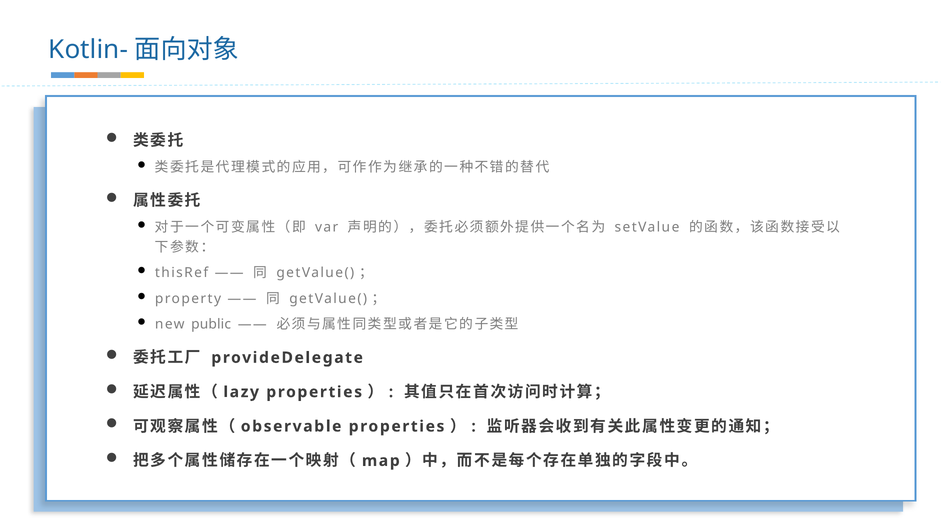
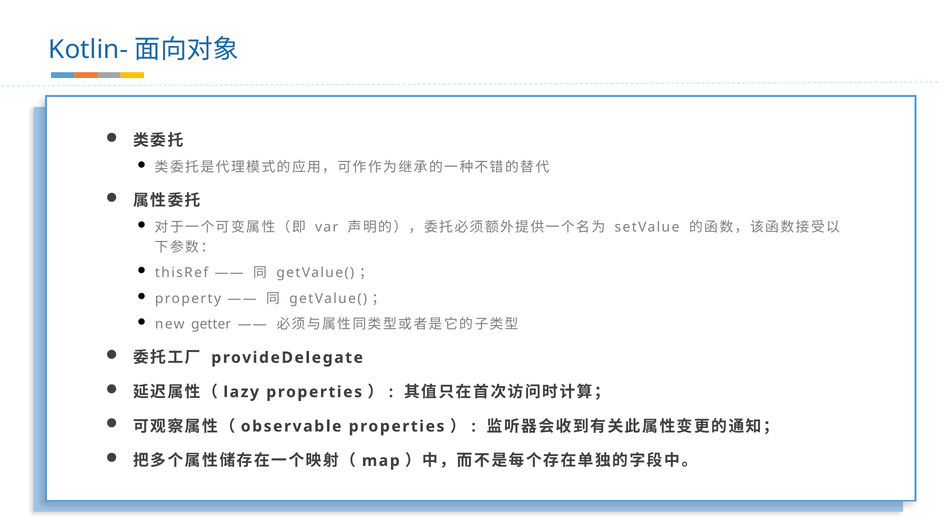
public: public -> getter
